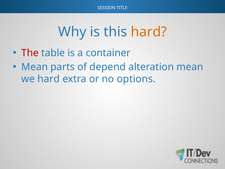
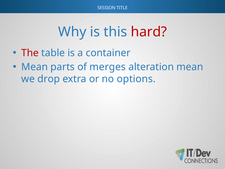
hard at (149, 32) colour: orange -> red
depend: depend -> merges
we hard: hard -> drop
